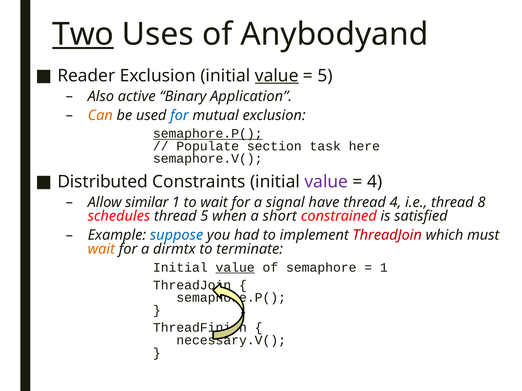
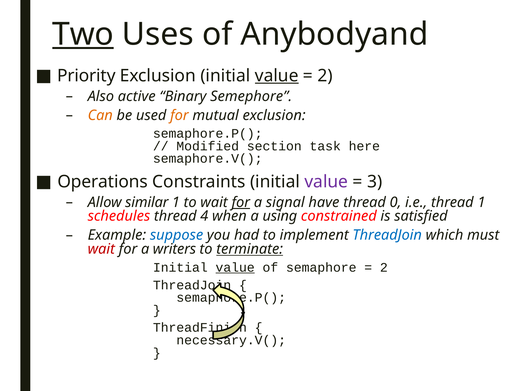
Reader: Reader -> Priority
5 at (325, 76): 5 -> 2
Application: Application -> Semephore
for at (179, 115) colour: blue -> orange
semaphore.P( at (208, 134) underline: present -> none
Populate: Populate -> Modified
Distributed: Distributed -> Operations
4 at (375, 182): 4 -> 3
for at (241, 203) underline: none -> present
thread 4: 4 -> 0
thread 8: 8 -> 1
thread 5: 5 -> 4
short: short -> using
ThreadJoin at (387, 235) colour: red -> blue
wait at (101, 249) colour: orange -> red
dirmtx: dirmtx -> writers
terminate underline: none -> present
1 at (384, 268): 1 -> 2
